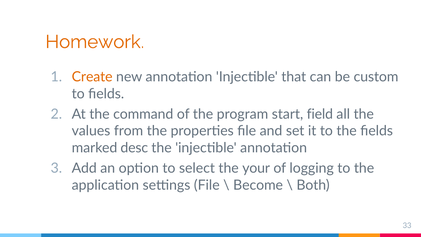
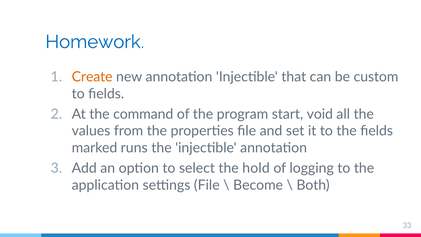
Homework colour: orange -> blue
field: field -> void
desc: desc -> runs
your: your -> hold
